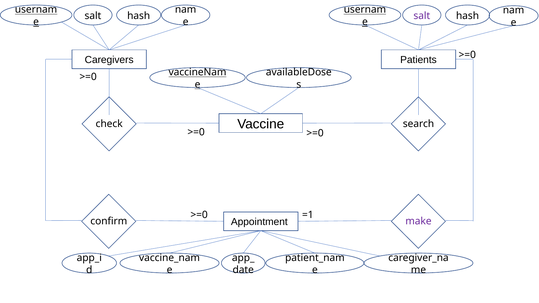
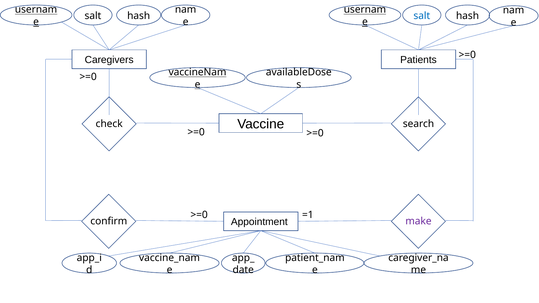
salt at (422, 16) colour: purple -> blue
